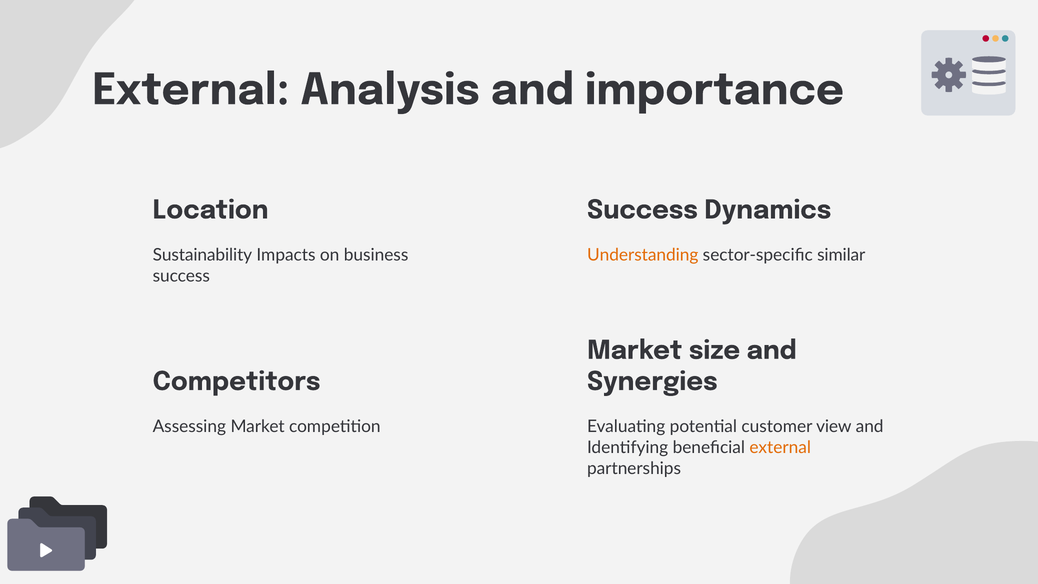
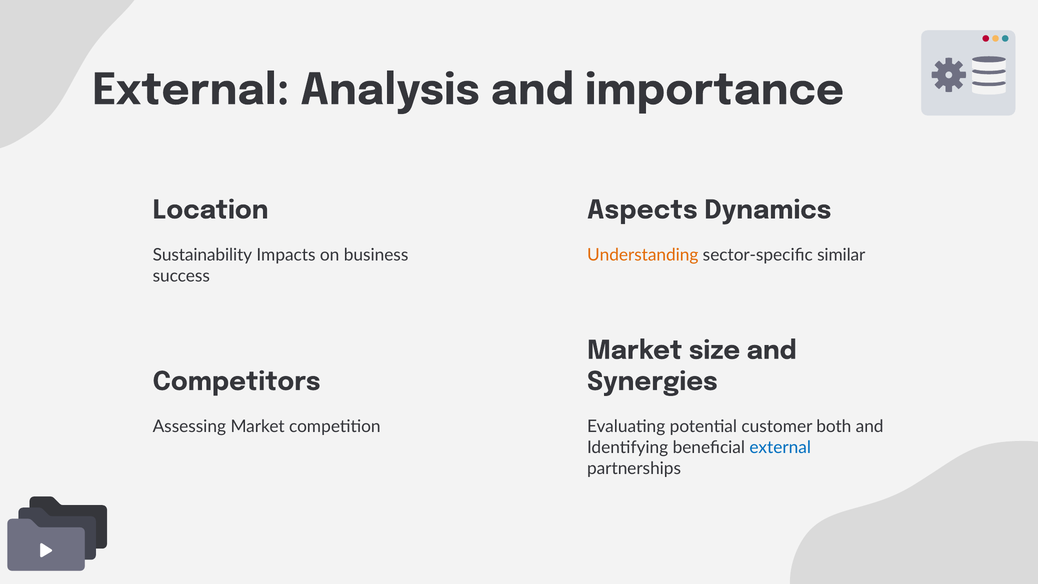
Location Success: Success -> Aspects
view: view -> both
external at (780, 447) colour: orange -> blue
